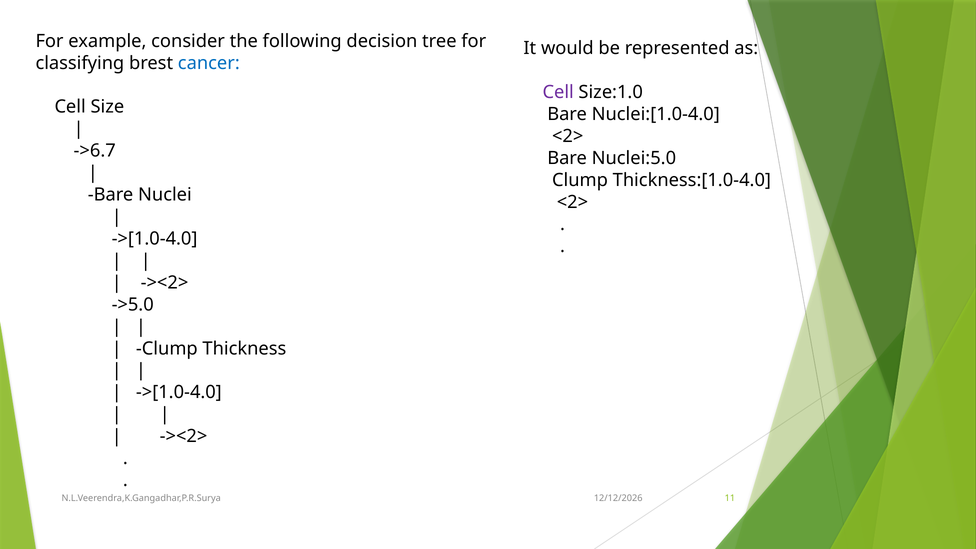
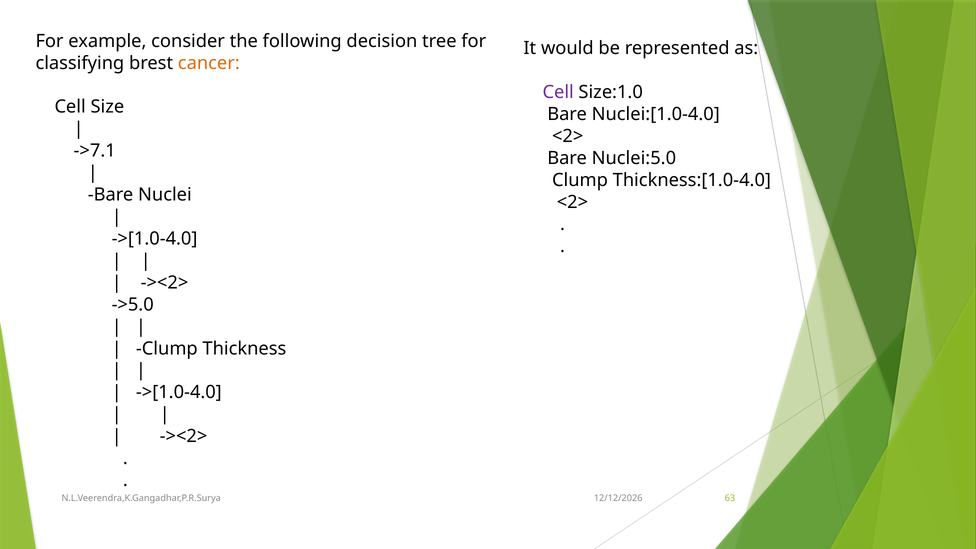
cancer colour: blue -> orange
->6.7: ->6.7 -> ->7.1
11: 11 -> 63
